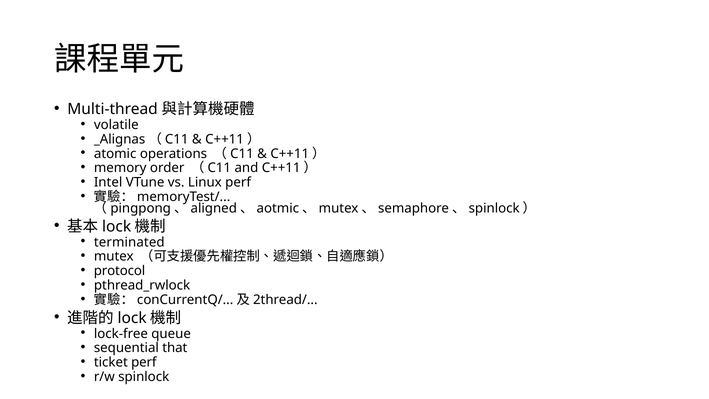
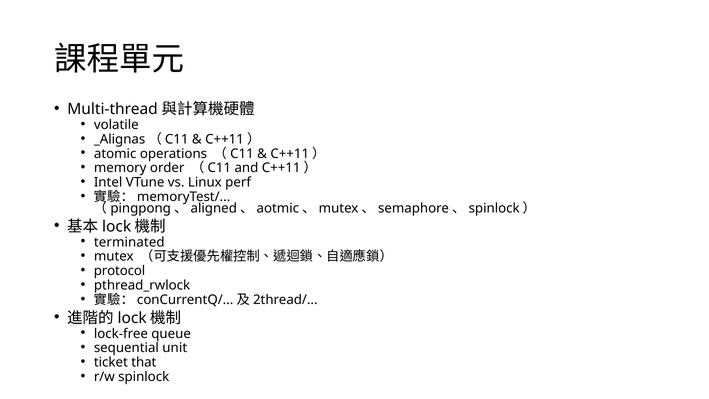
that: that -> unit
ticket perf: perf -> that
